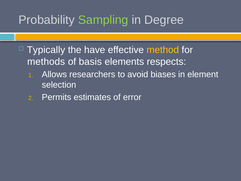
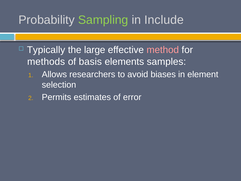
Degree: Degree -> Include
have: have -> large
method colour: yellow -> pink
respects: respects -> samples
